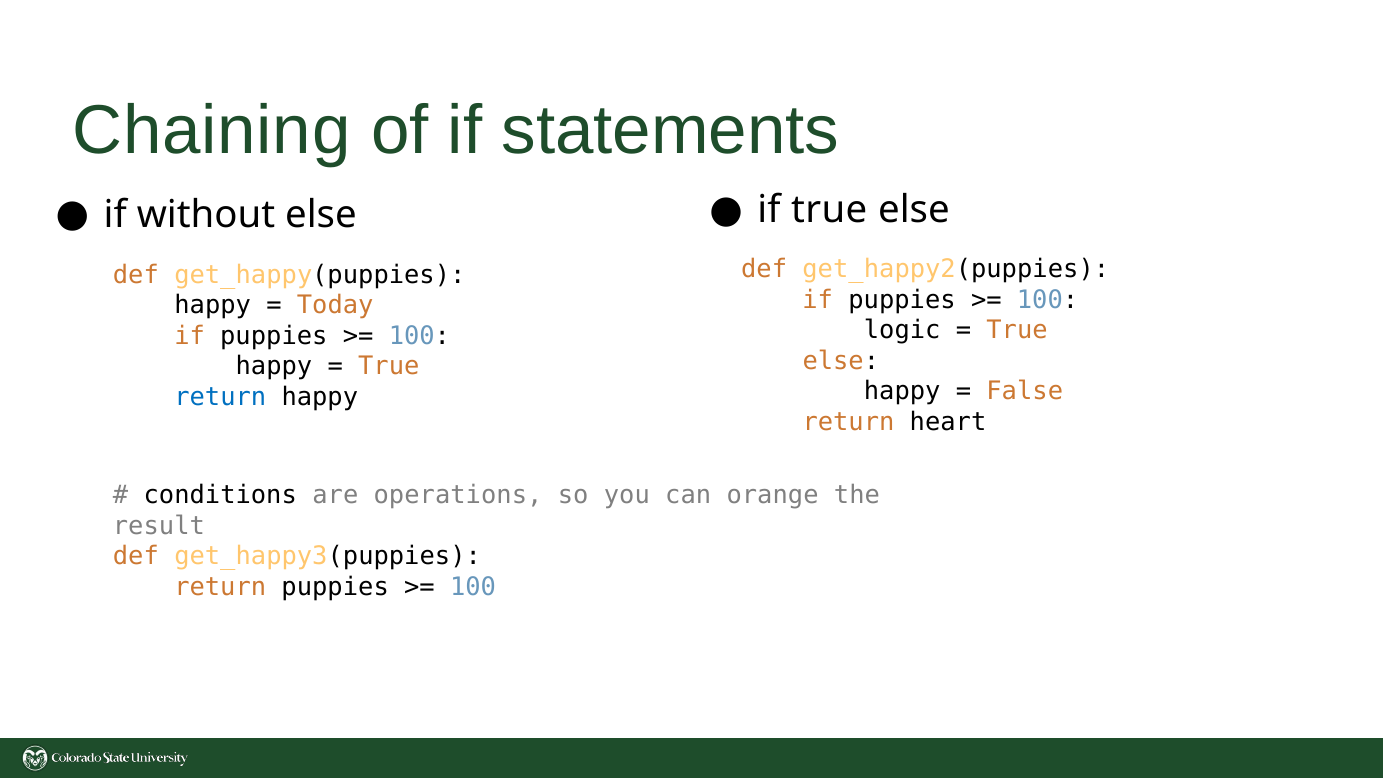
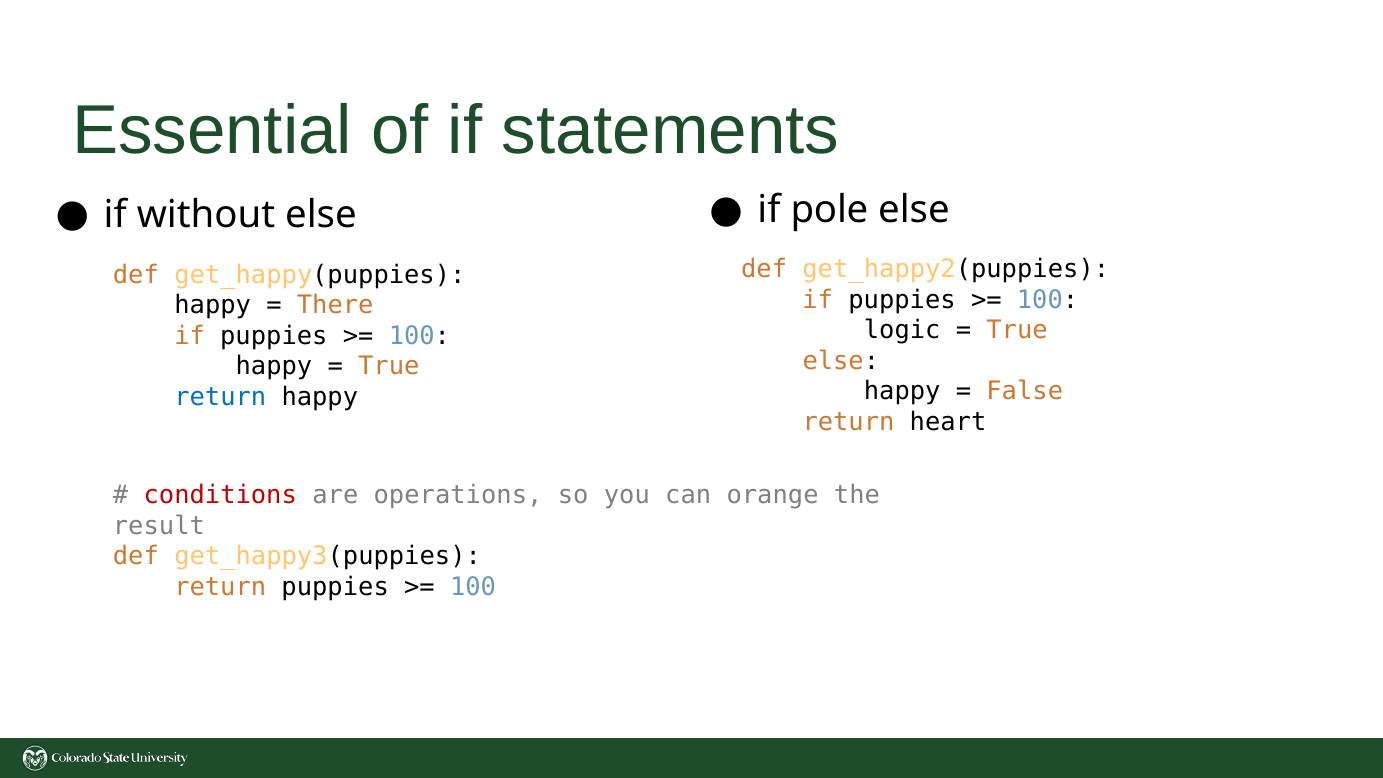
Chaining: Chaining -> Essential
if true: true -> pole
Today: Today -> There
conditions colour: black -> red
